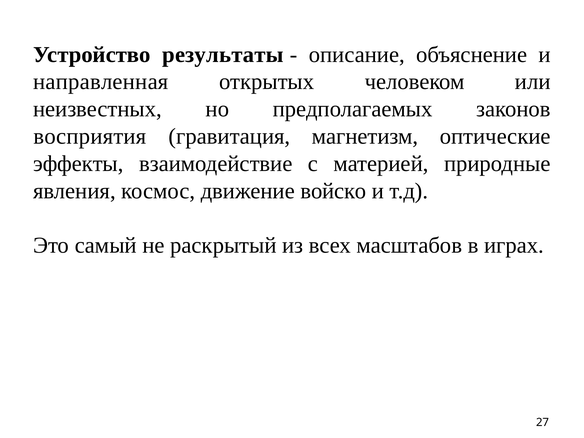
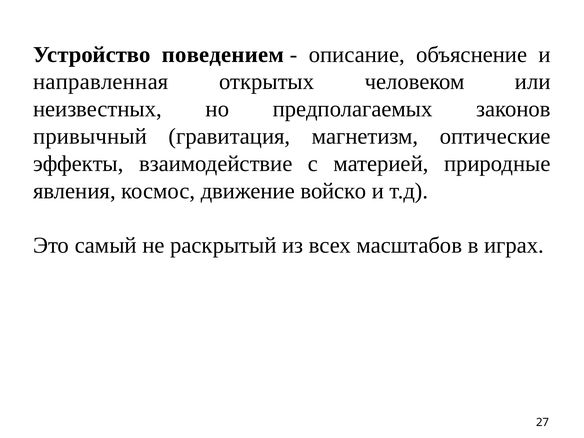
результаты: результаты -> поведением
восприятия: восприятия -> привычный
